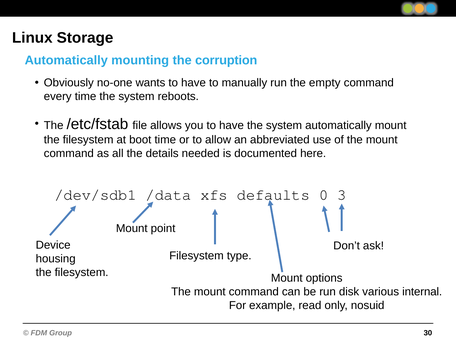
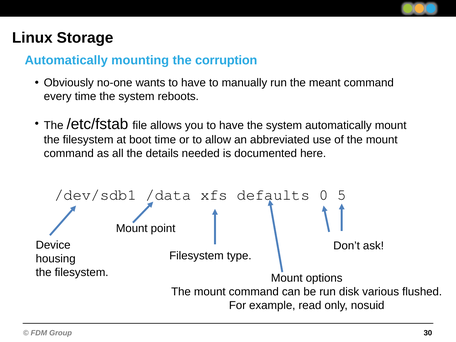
empty: empty -> meant
3: 3 -> 5
internal: internal -> flushed
